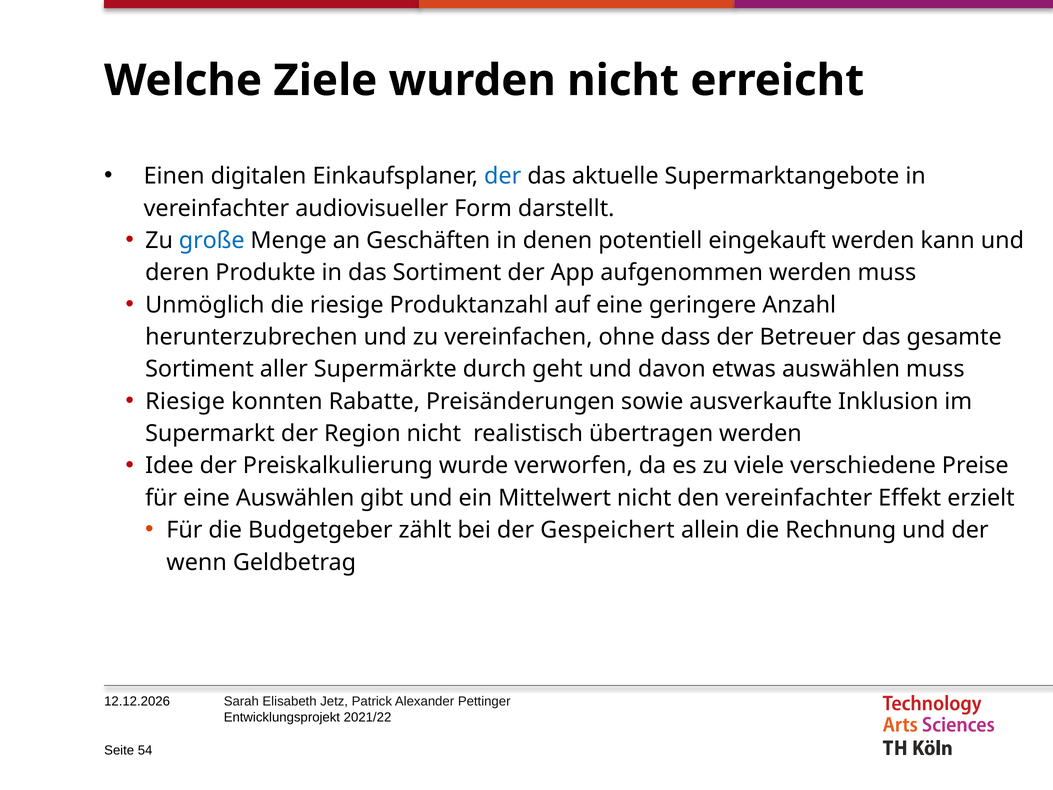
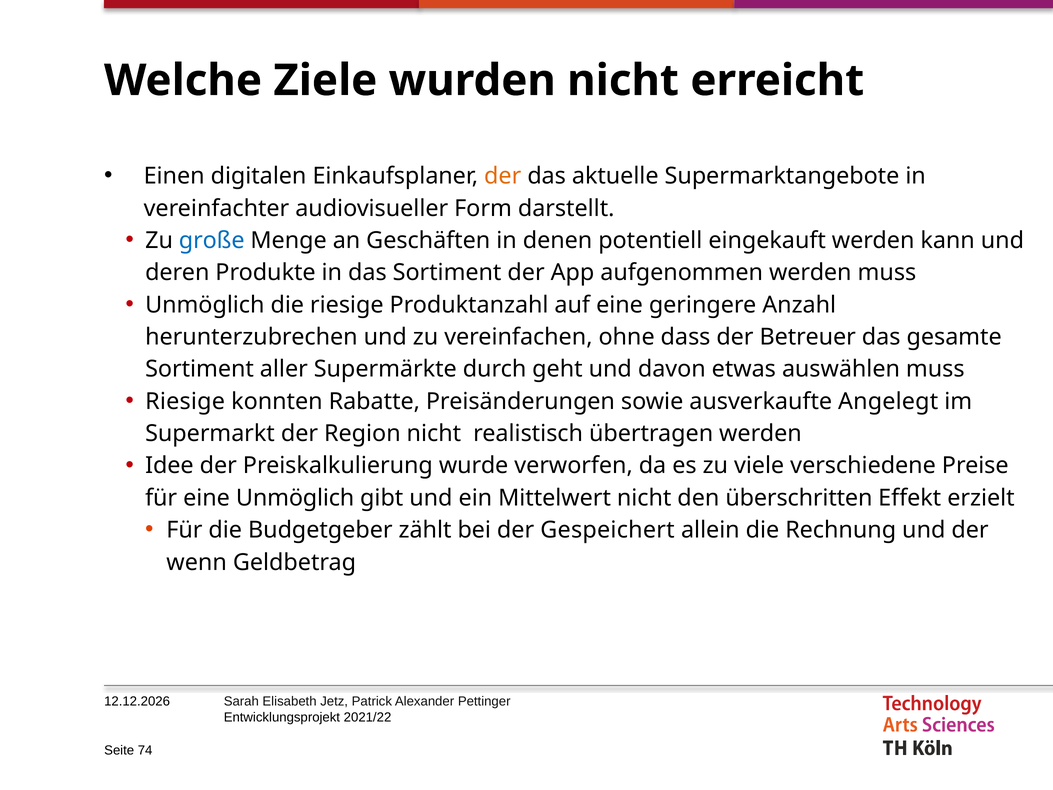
der at (503, 176) colour: blue -> orange
Inklusion: Inklusion -> Angelegt
eine Auswählen: Auswählen -> Unmöglich
den vereinfachter: vereinfachter -> überschritten
54: 54 -> 74
